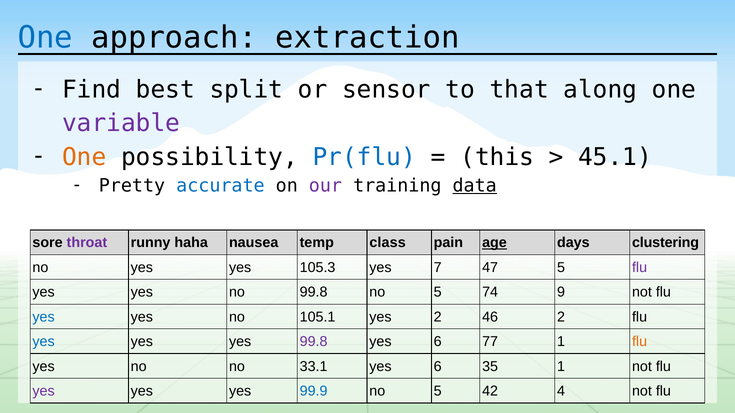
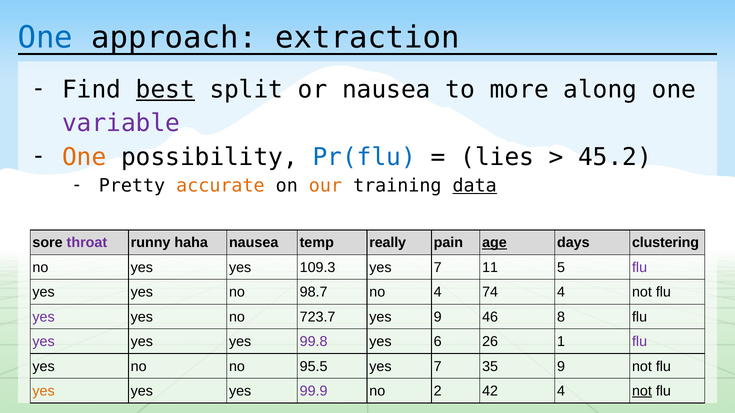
best underline: none -> present
or sensor: sensor -> nausea
that: that -> more
this: this -> lies
45.1: 45.1 -> 45.2
accurate colour: blue -> orange
our colour: purple -> orange
class: class -> really
105.3: 105.3 -> 109.3
47: 47 -> 11
no 99.8: 99.8 -> 98.7
5 at (438, 292): 5 -> 4
74 9: 9 -> 4
yes at (44, 317) colour: blue -> purple
105.1: 105.1 -> 723.7
yes 2: 2 -> 9
46 2: 2 -> 8
yes at (44, 342) colour: blue -> purple
77: 77 -> 26
flu at (640, 342) colour: orange -> purple
33.1: 33.1 -> 95.5
6 at (438, 367): 6 -> 7
35 1: 1 -> 9
yes at (44, 391) colour: purple -> orange
99.9 colour: blue -> purple
5 at (438, 391): 5 -> 2
not at (642, 391) underline: none -> present
